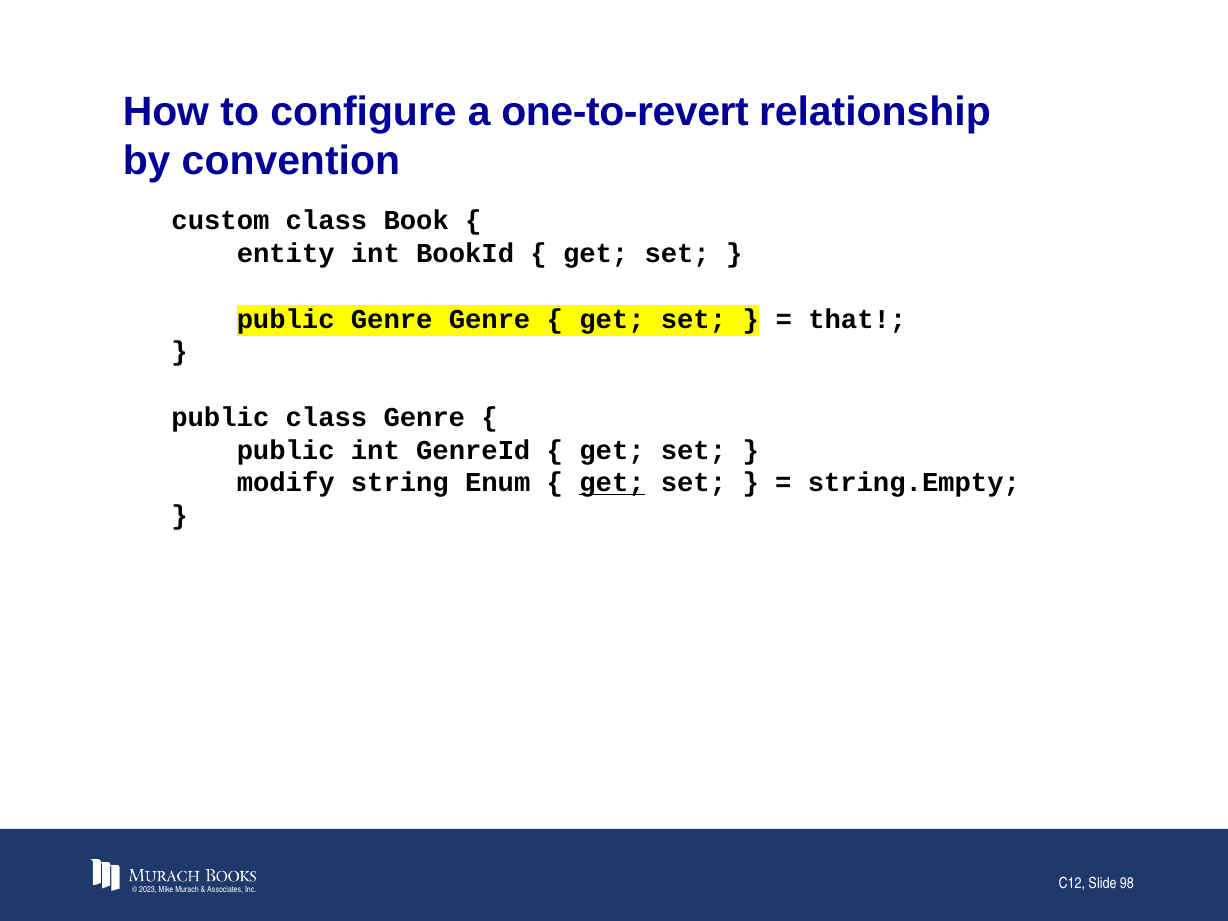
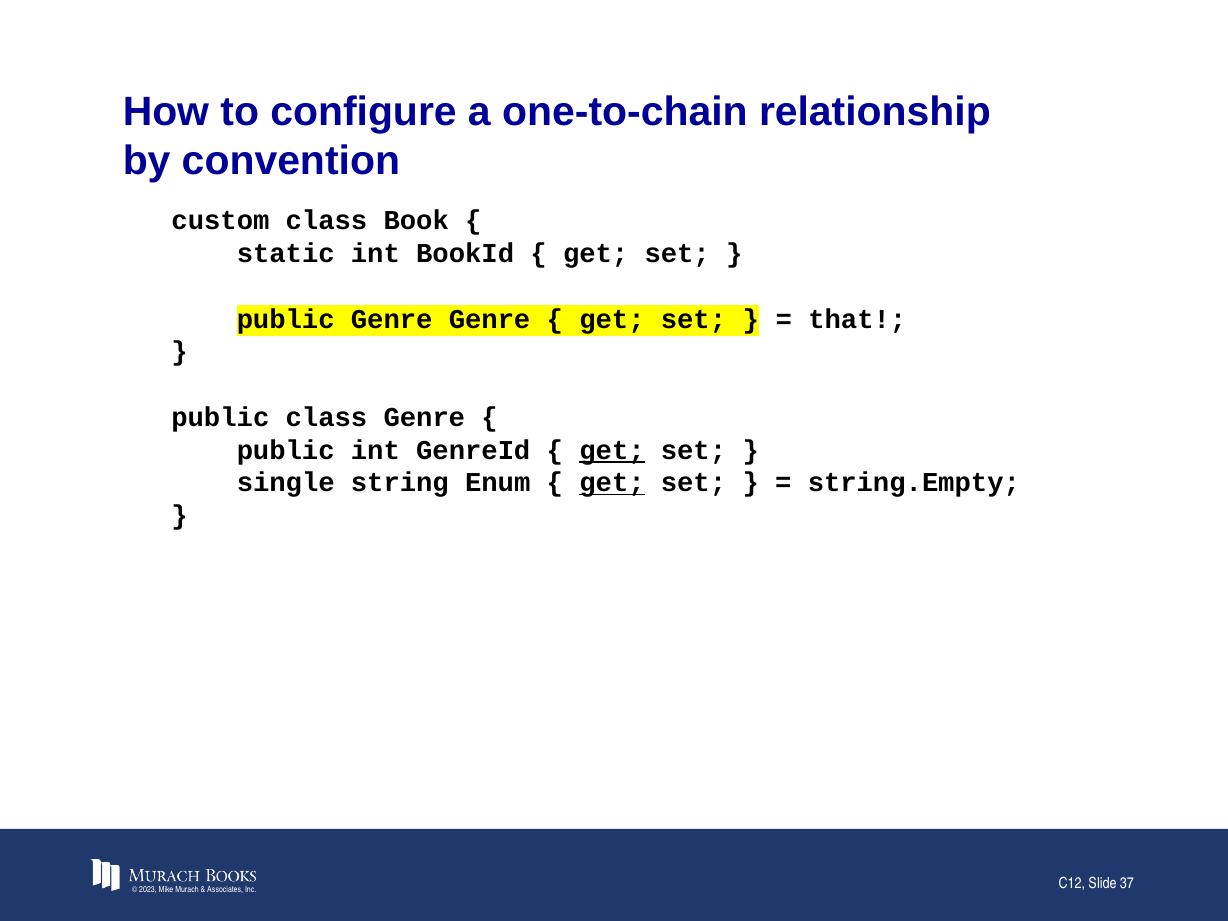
one-to-revert: one-to-revert -> one-to-chain
entity: entity -> static
get at (612, 450) underline: none -> present
modify: modify -> single
98: 98 -> 37
